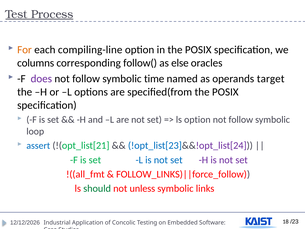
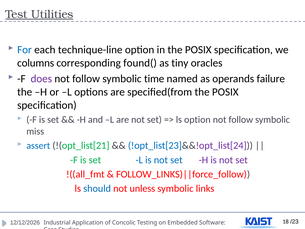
Process: Process -> Utilities
For colour: orange -> blue
compiling-line: compiling-line -> technique-line
follow(: follow( -> found(
else: else -> tiny
target: target -> failure
loop: loop -> miss
should colour: green -> blue
